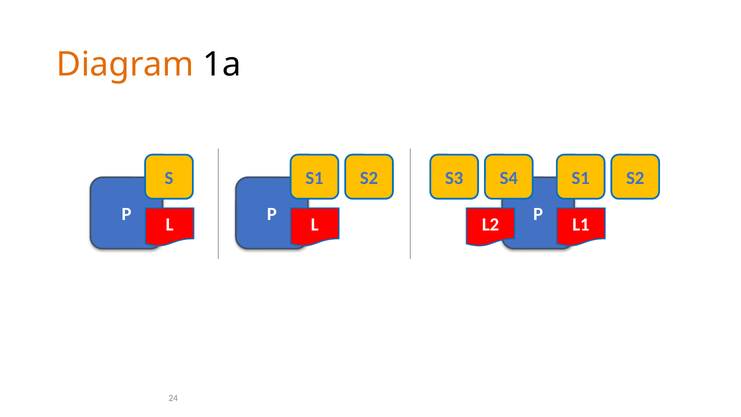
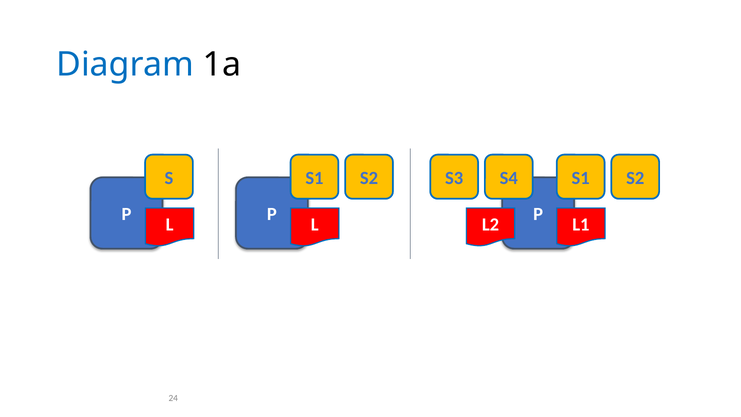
Diagram colour: orange -> blue
